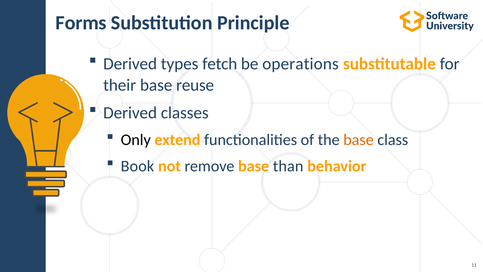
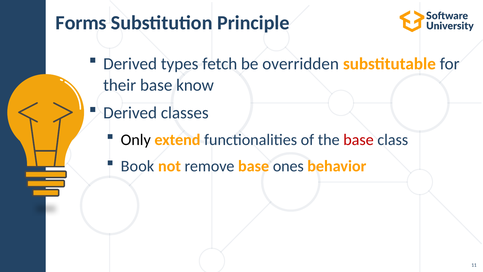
operations: operations -> overridden
reuse: reuse -> know
base at (358, 140) colour: orange -> red
than: than -> ones
